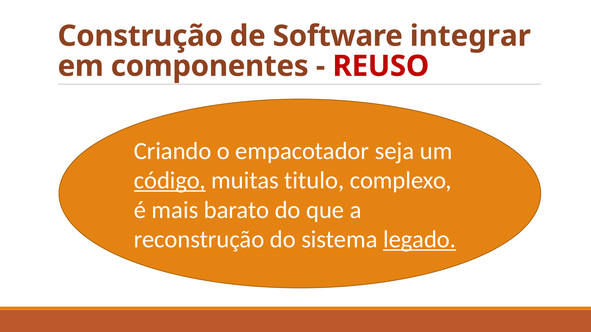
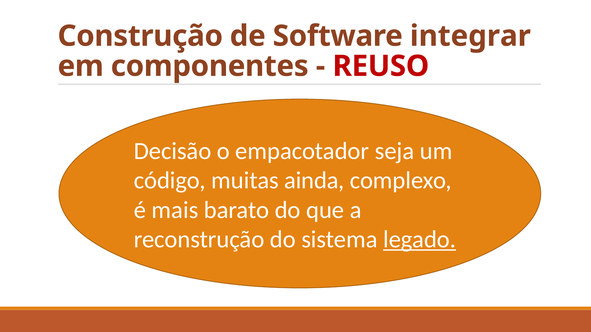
Criando: Criando -> Decisão
código underline: present -> none
titulo: titulo -> ainda
